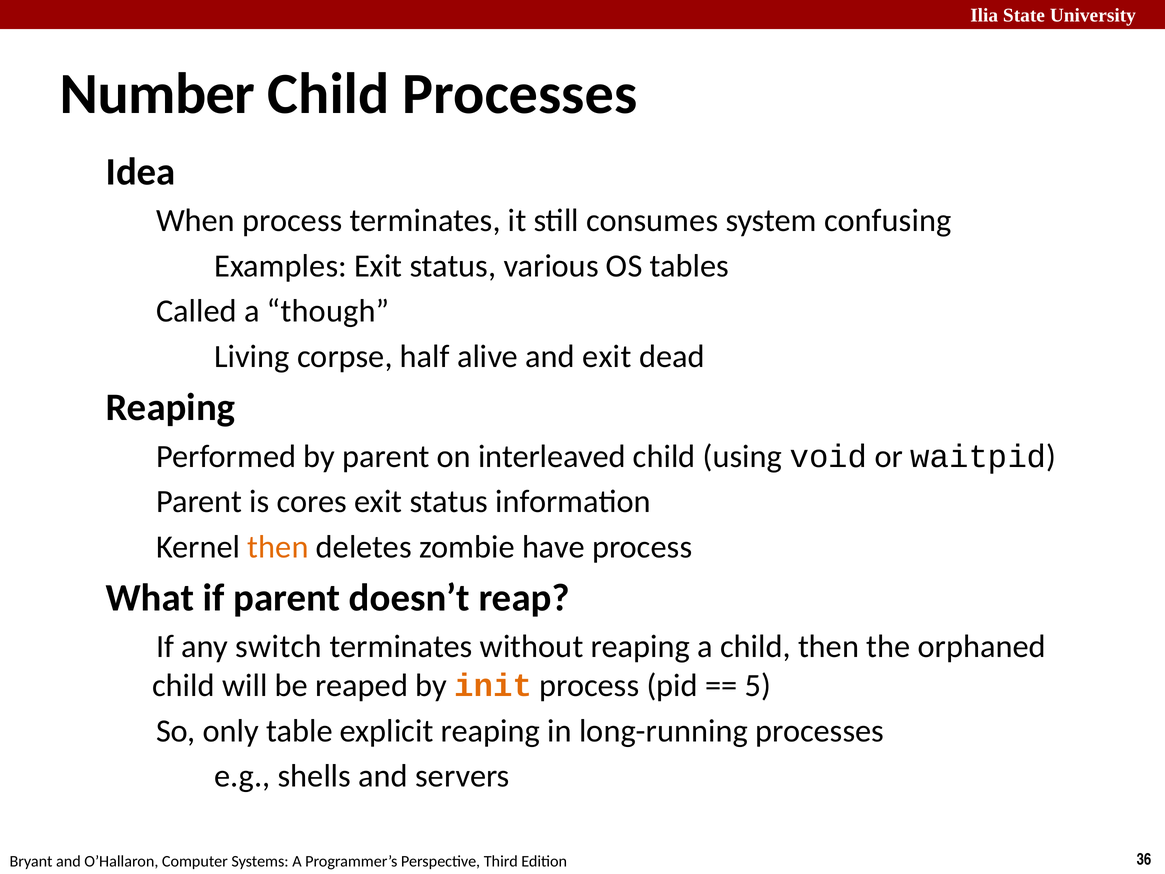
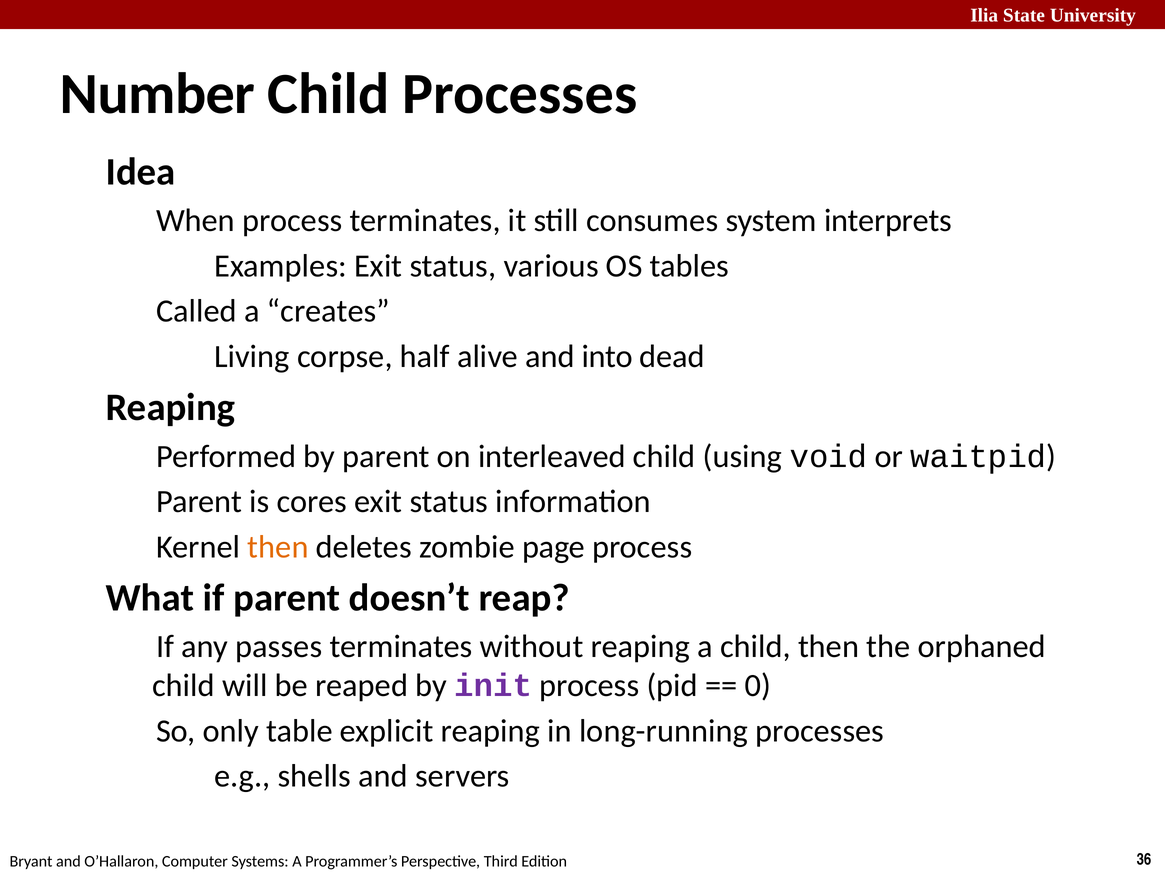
confusing: confusing -> interprets
though: though -> creates
and exit: exit -> into
have: have -> page
switch: switch -> passes
init colour: orange -> purple
5: 5 -> 0
